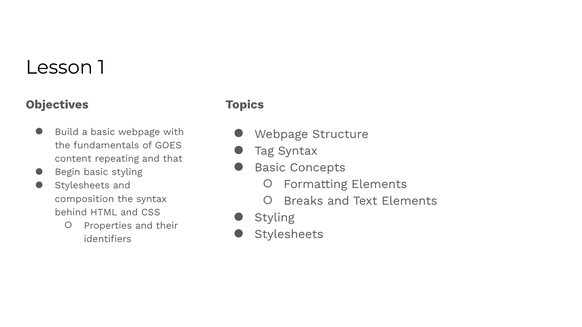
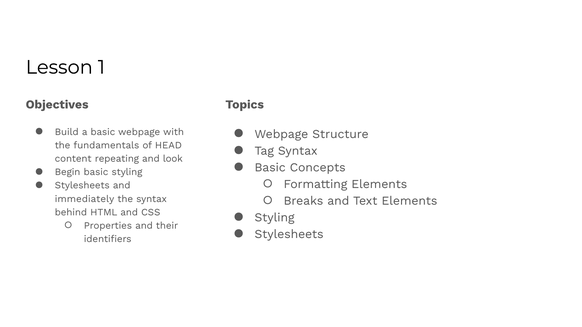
GOES: GOES -> HEAD
that: that -> look
composition: composition -> immediately
